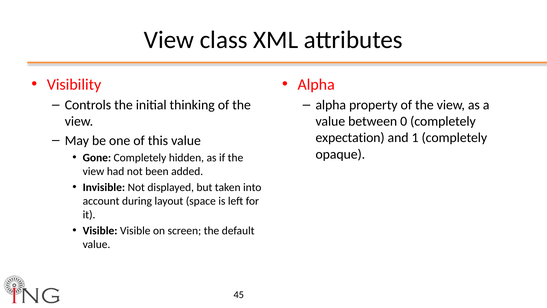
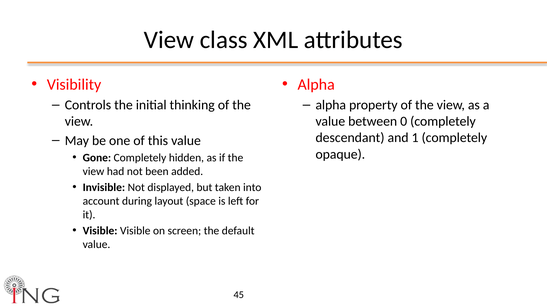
expectation: expectation -> descendant
